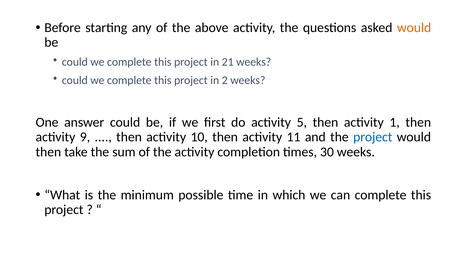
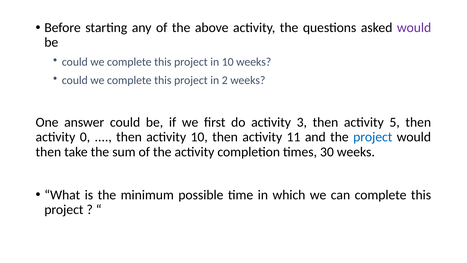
would at (414, 28) colour: orange -> purple
in 21: 21 -> 10
5: 5 -> 3
1: 1 -> 5
9: 9 -> 0
